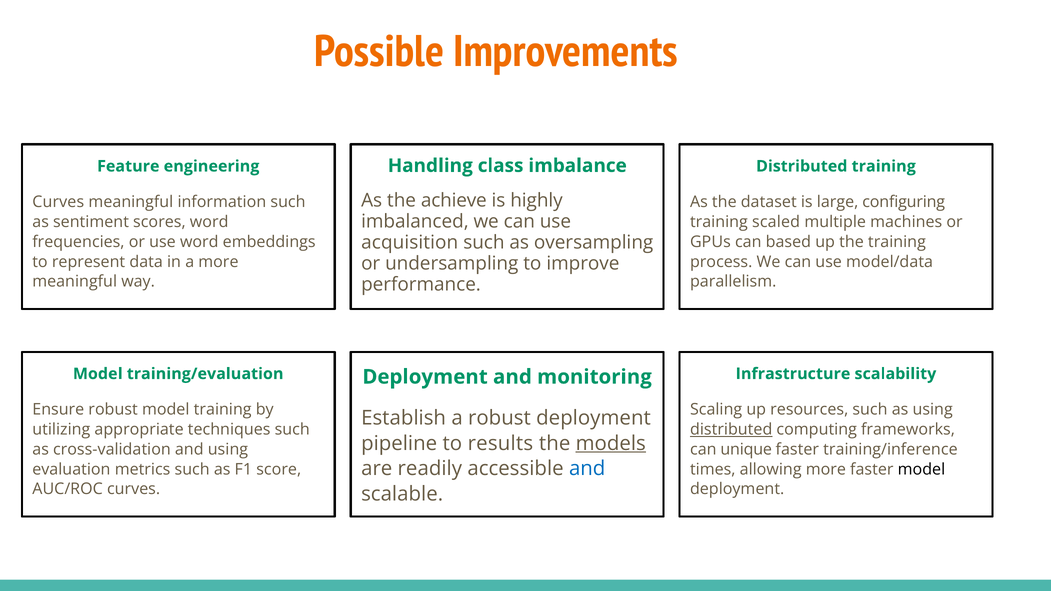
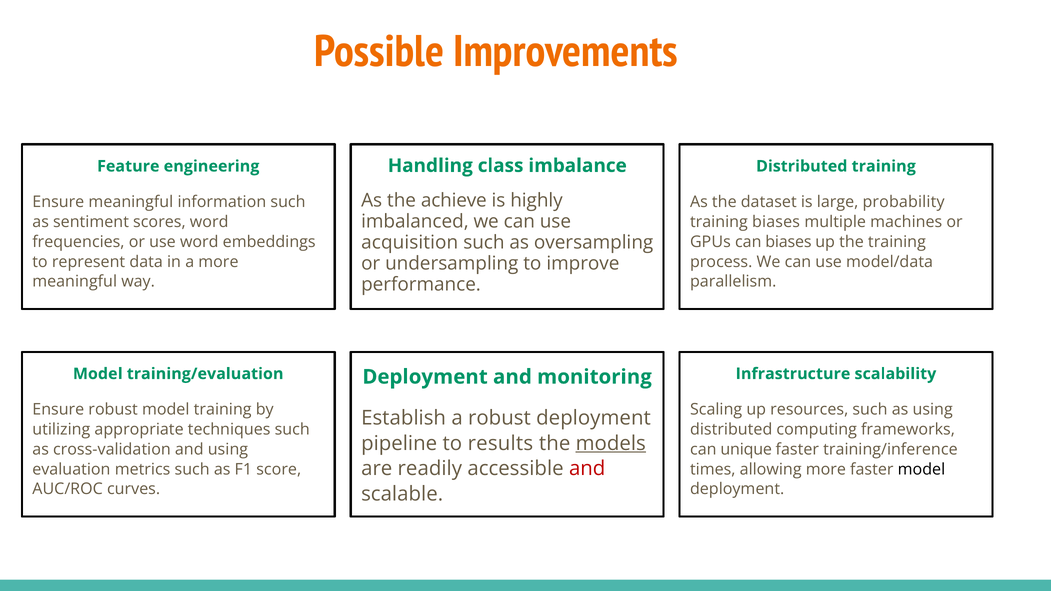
Curves at (58, 202): Curves -> Ensure
configuring: configuring -> probability
training scaled: scaled -> biases
can based: based -> biases
distributed at (731, 430) underline: present -> none
and at (587, 469) colour: blue -> red
